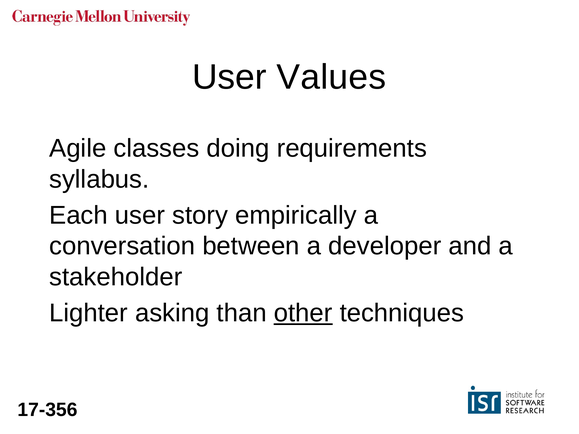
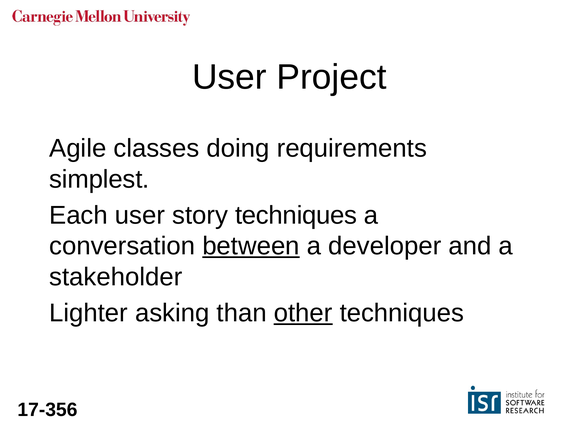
Values: Values -> Project
syllabus: syllabus -> simplest
story empirically: empirically -> techniques
between underline: none -> present
